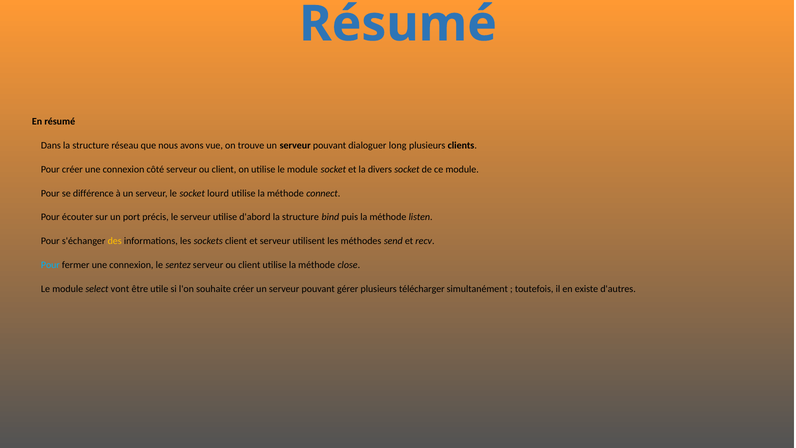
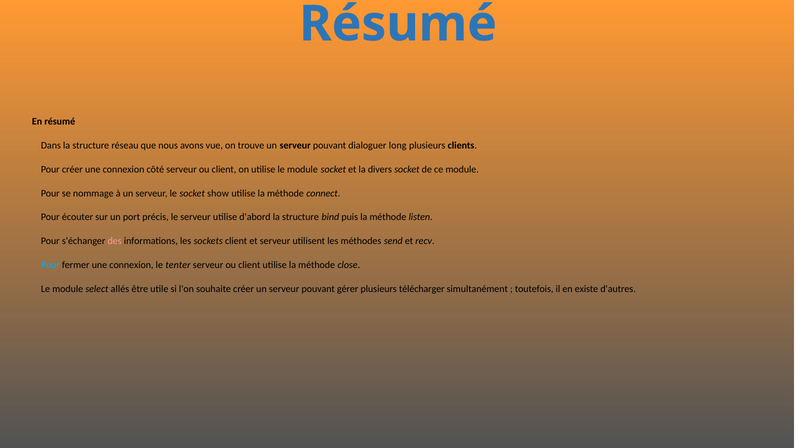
différence: différence -> nommage
lourd: lourd -> show
des colour: yellow -> pink
sentez: sentez -> tenter
vont: vont -> allés
